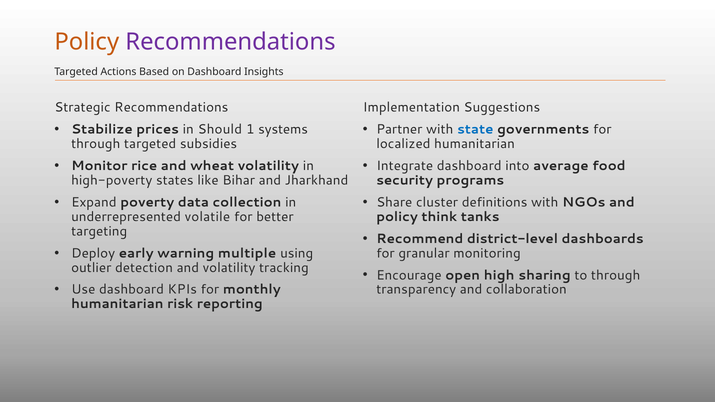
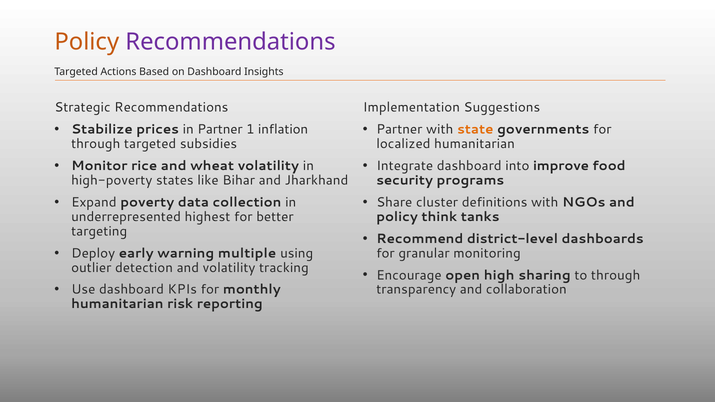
in Should: Should -> Partner
systems: systems -> inflation
state colour: blue -> orange
average: average -> improve
volatile: volatile -> highest
